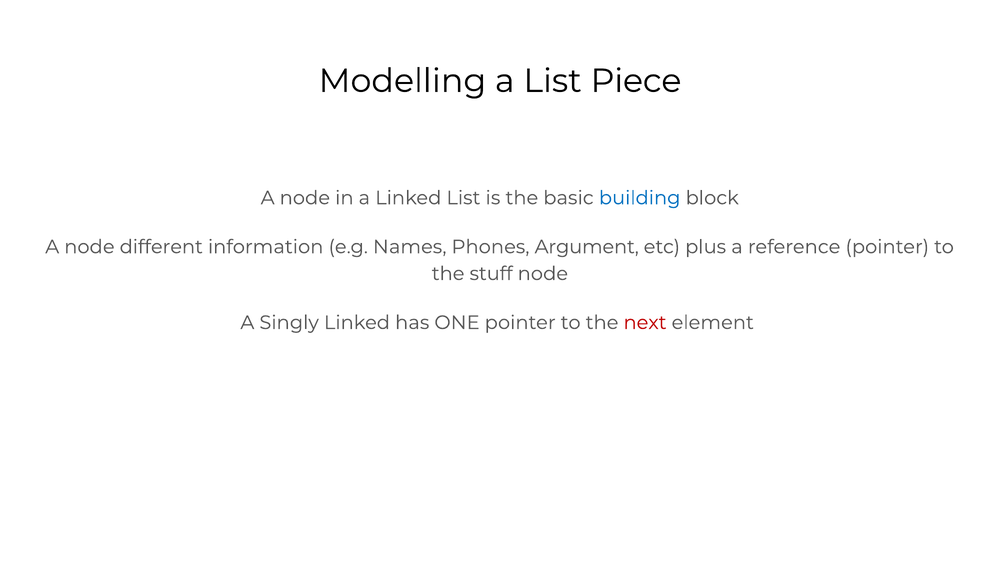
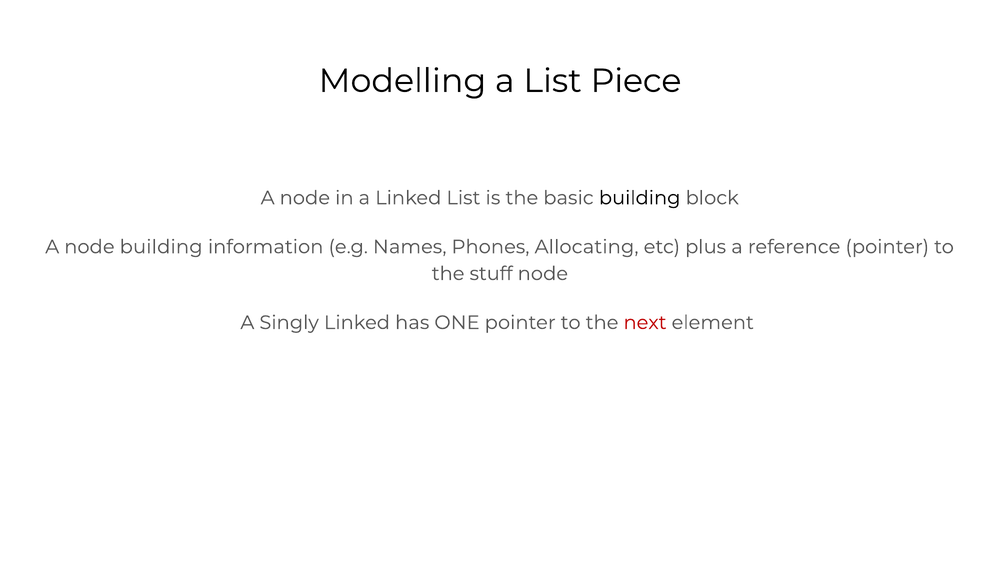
building at (640, 198) colour: blue -> black
node different: different -> building
Argument: Argument -> Allocating
